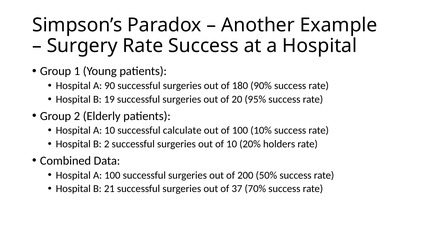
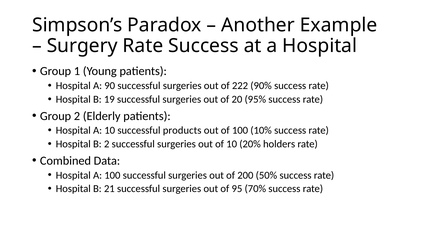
180: 180 -> 222
calculate: calculate -> products
37: 37 -> 95
